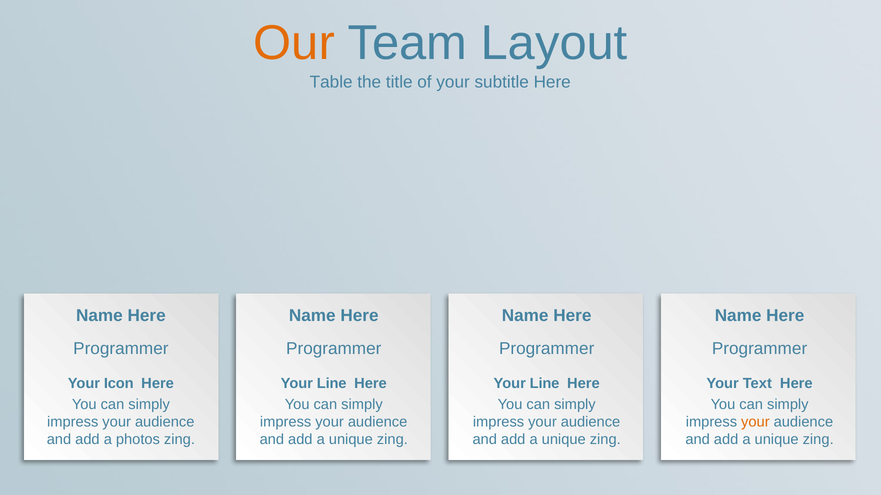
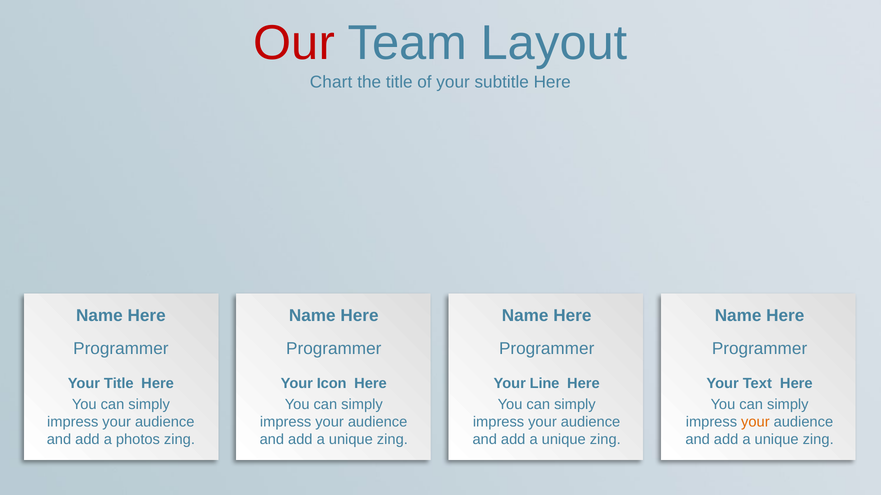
Our colour: orange -> red
Table: Table -> Chart
Your Icon: Icon -> Title
Line at (332, 384): Line -> Icon
